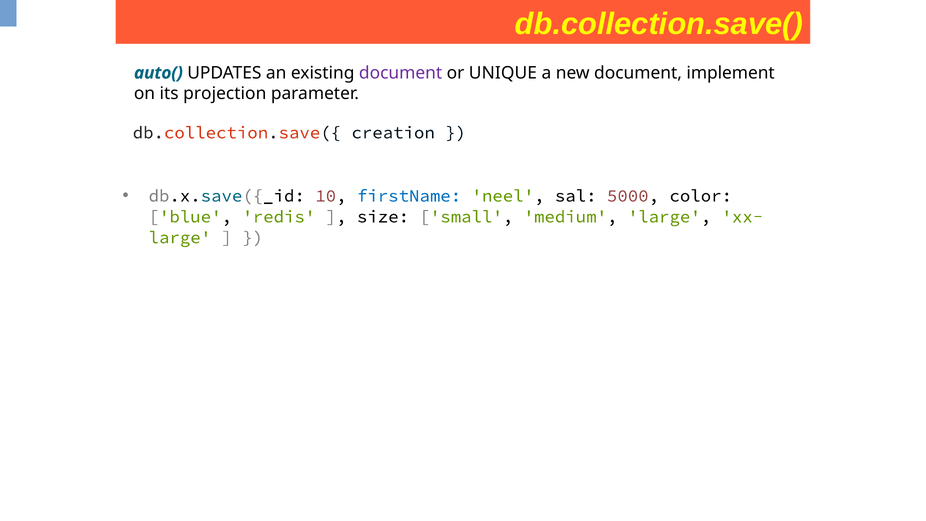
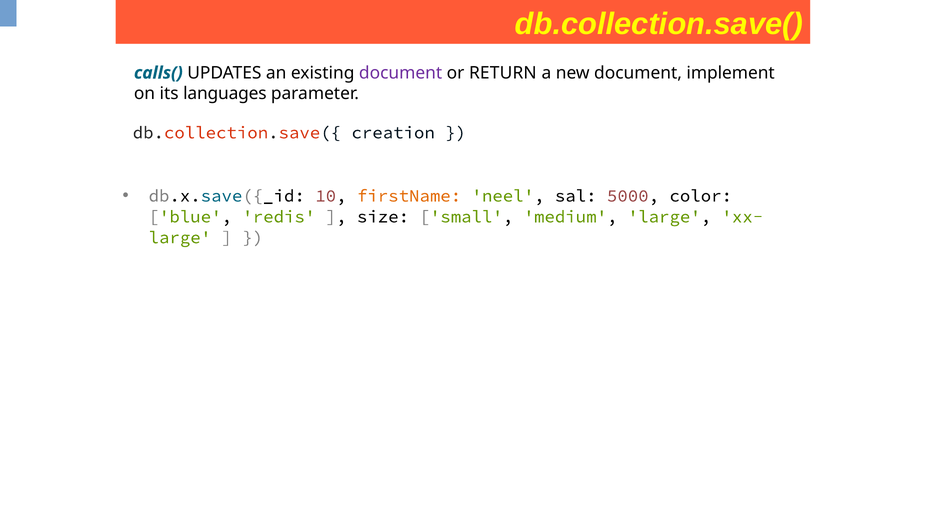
auto(: auto( -> calls(
UNIQUE: UNIQUE -> RETURN
projection: projection -> languages
firstName colour: blue -> orange
